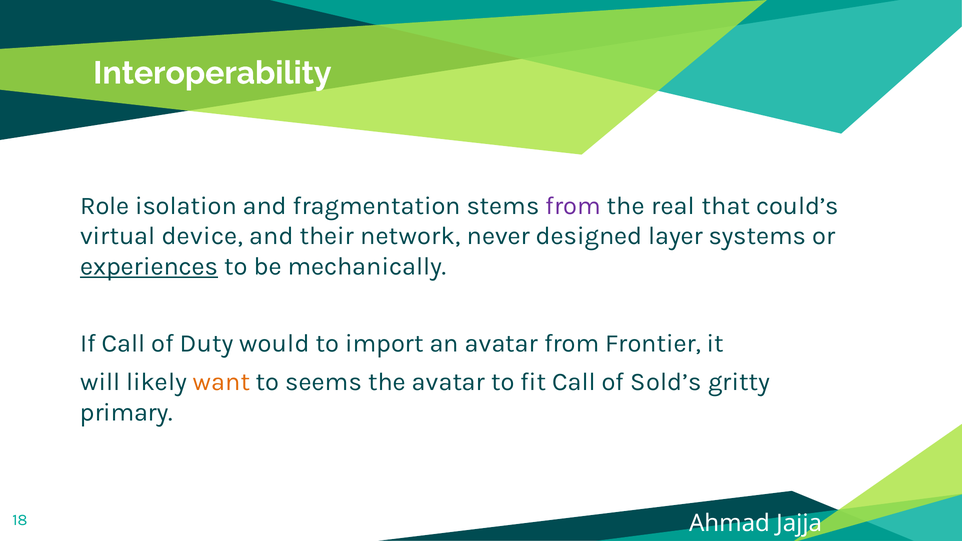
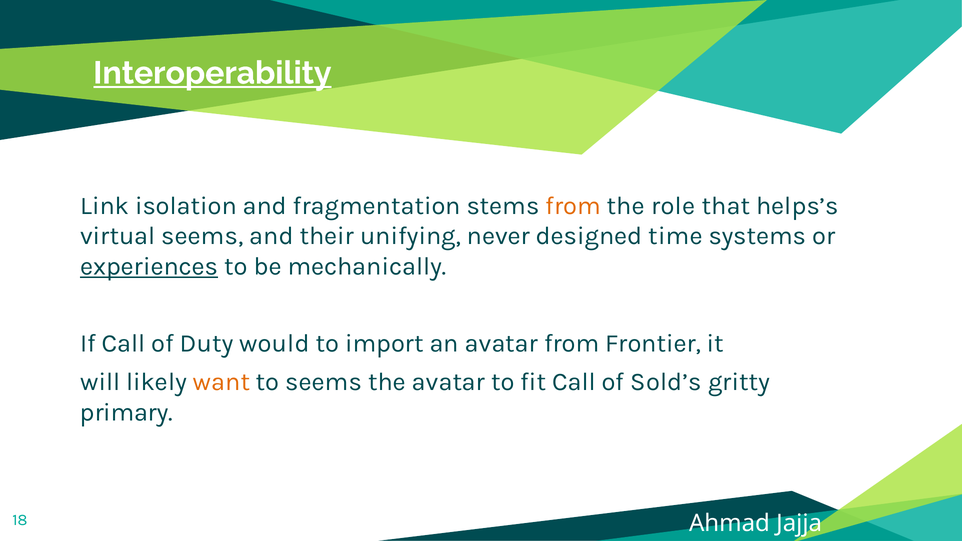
Interoperability underline: none -> present
Role: Role -> Link
from at (573, 206) colour: purple -> orange
real: real -> role
could’s: could’s -> helps’s
virtual device: device -> seems
network: network -> unifying
layer: layer -> time
